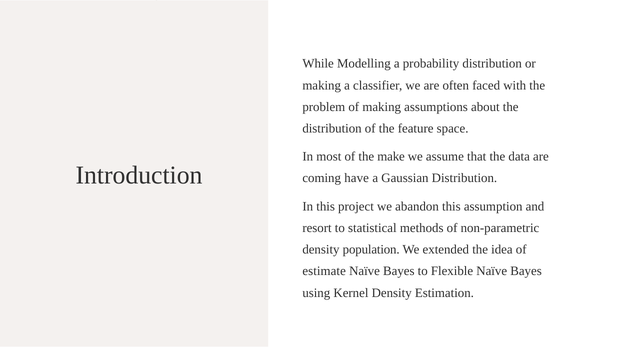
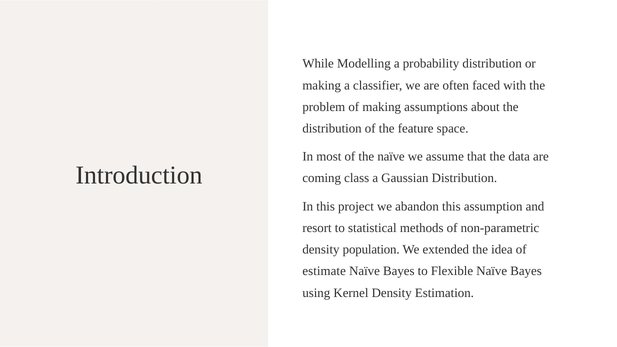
the make: make -> naïve
have: have -> class
